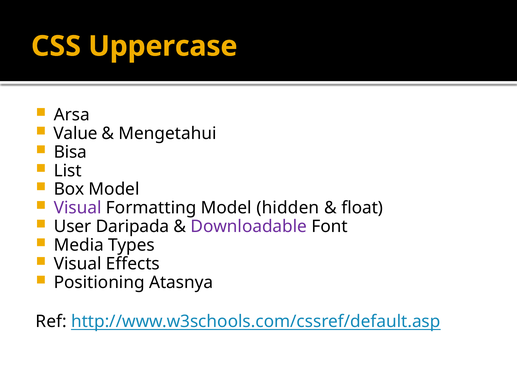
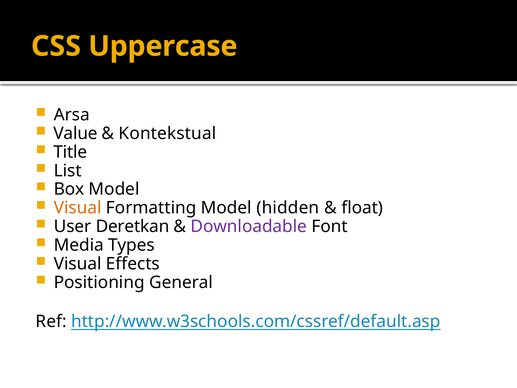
Mengetahui: Mengetahui -> Kontekstual
Bisa: Bisa -> Title
Visual at (78, 208) colour: purple -> orange
Daripada: Daripada -> Deretkan
Atasnya: Atasnya -> General
